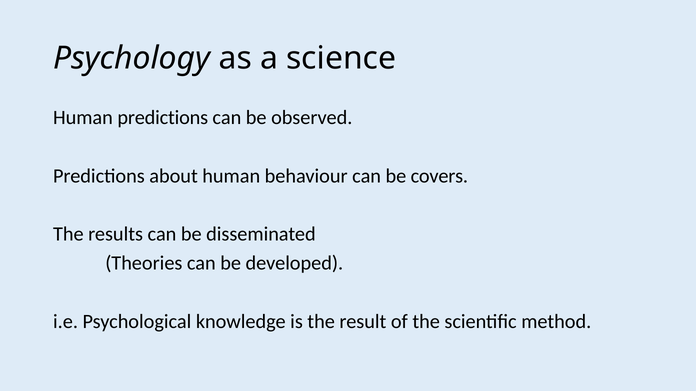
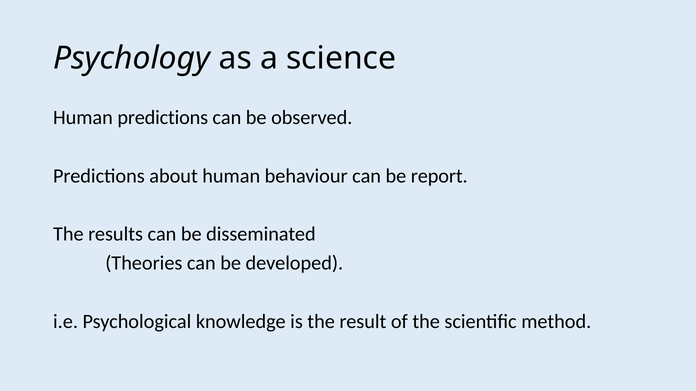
covers: covers -> report
